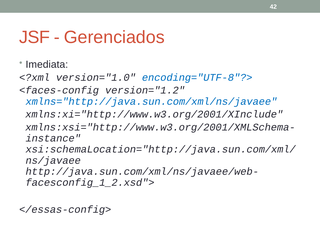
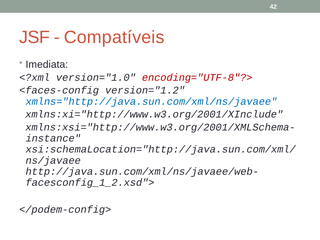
Gerenciados: Gerenciados -> Compatíveis
encoding="UTF-8"?> colour: blue -> red
</essas-config>: </essas-config> -> </podem-config>
